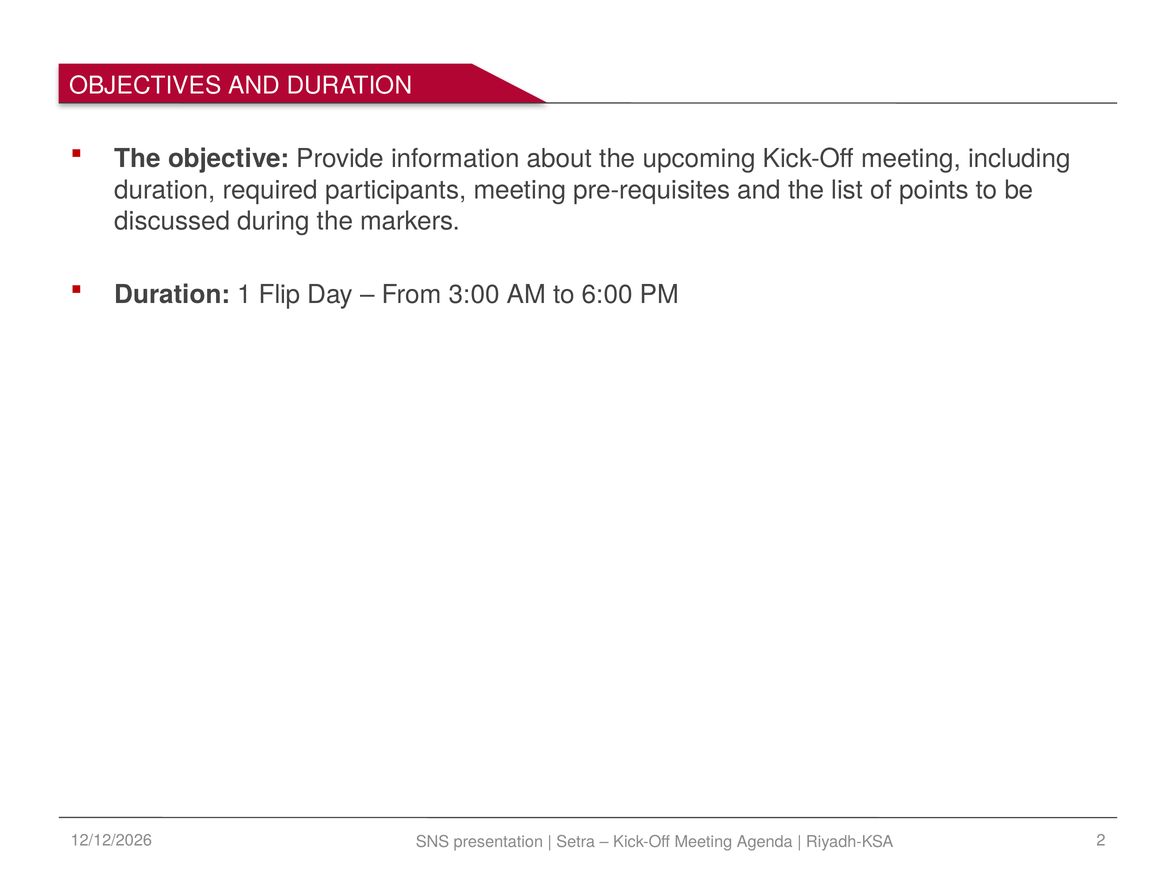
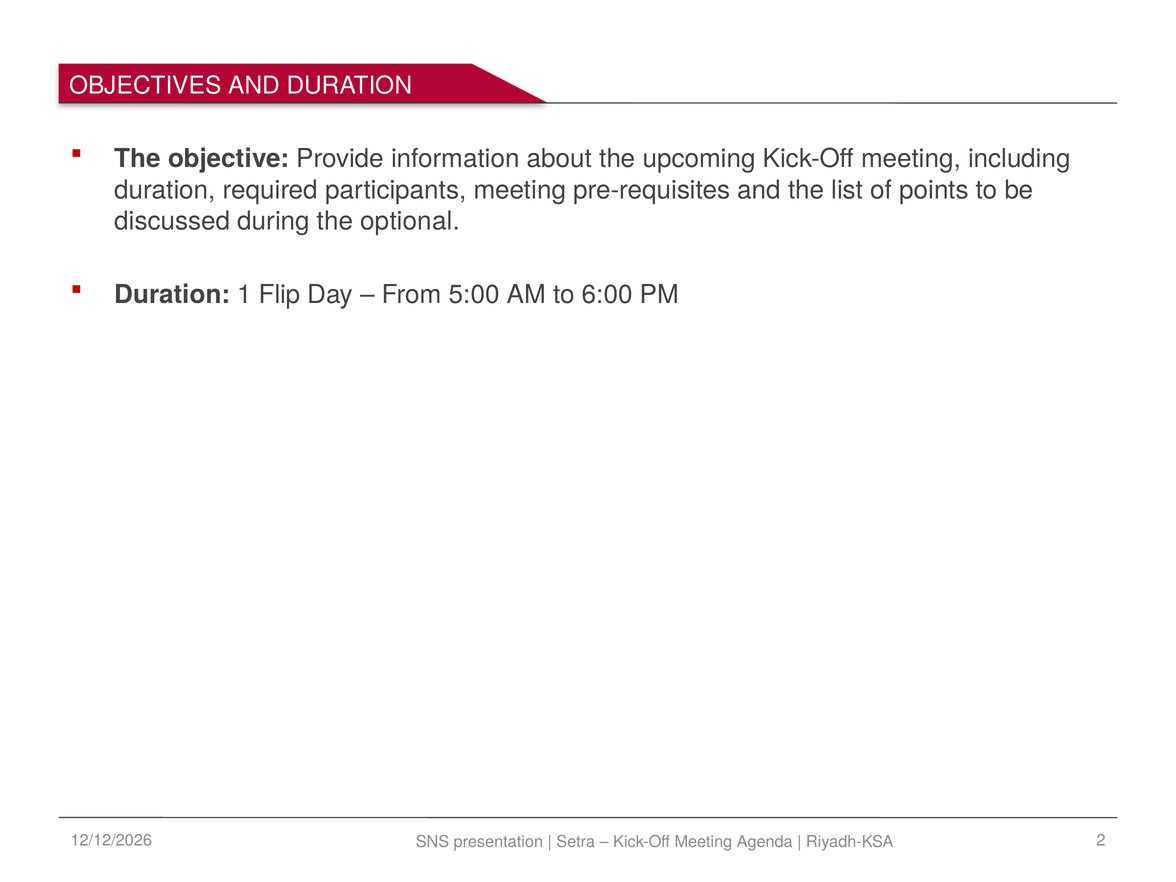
markers: markers -> optional
3:00: 3:00 -> 5:00
